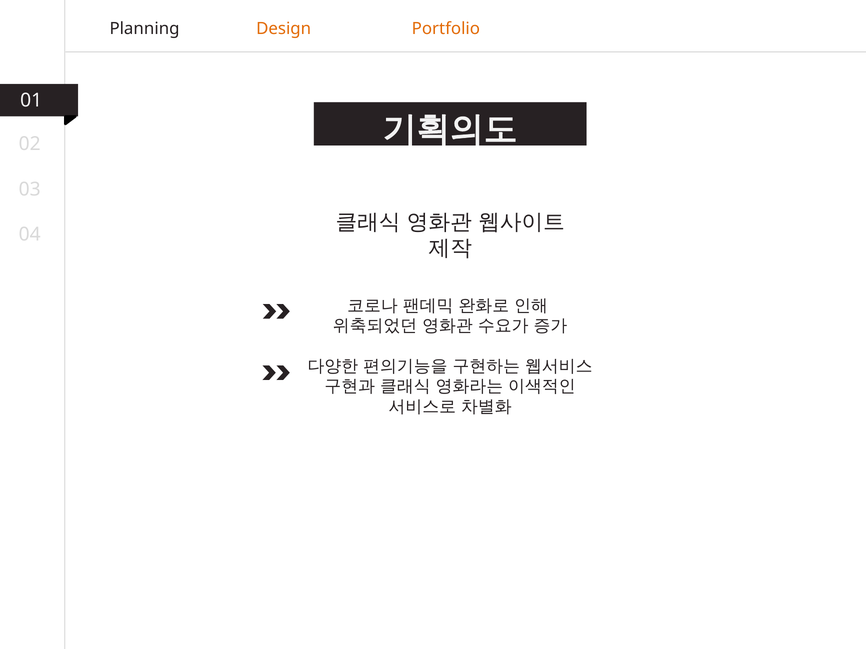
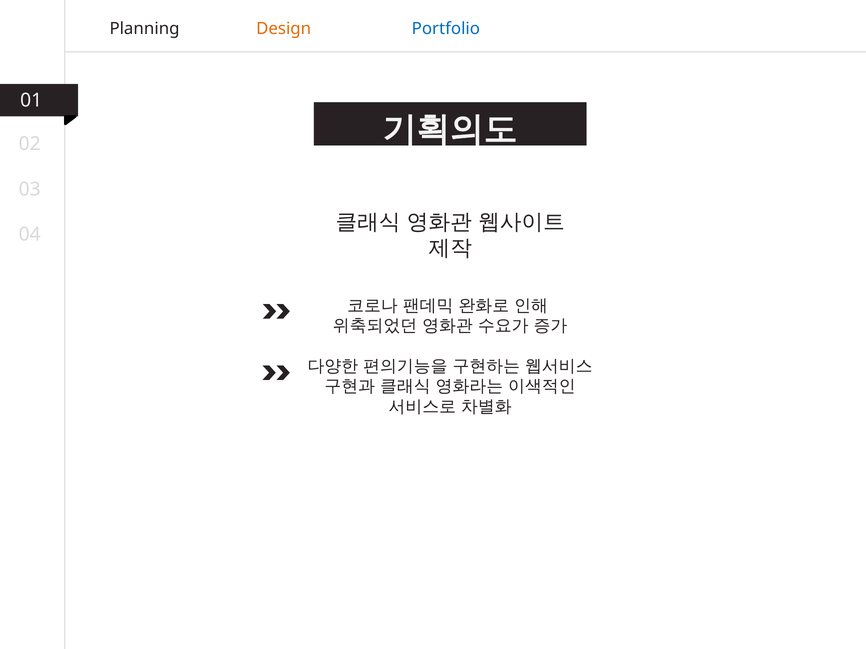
Portfolio colour: orange -> blue
